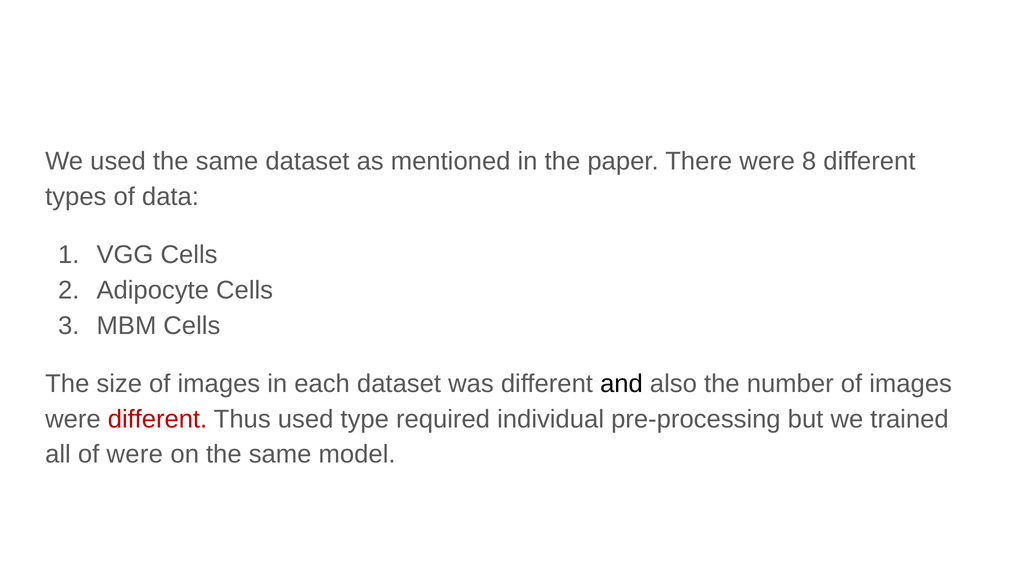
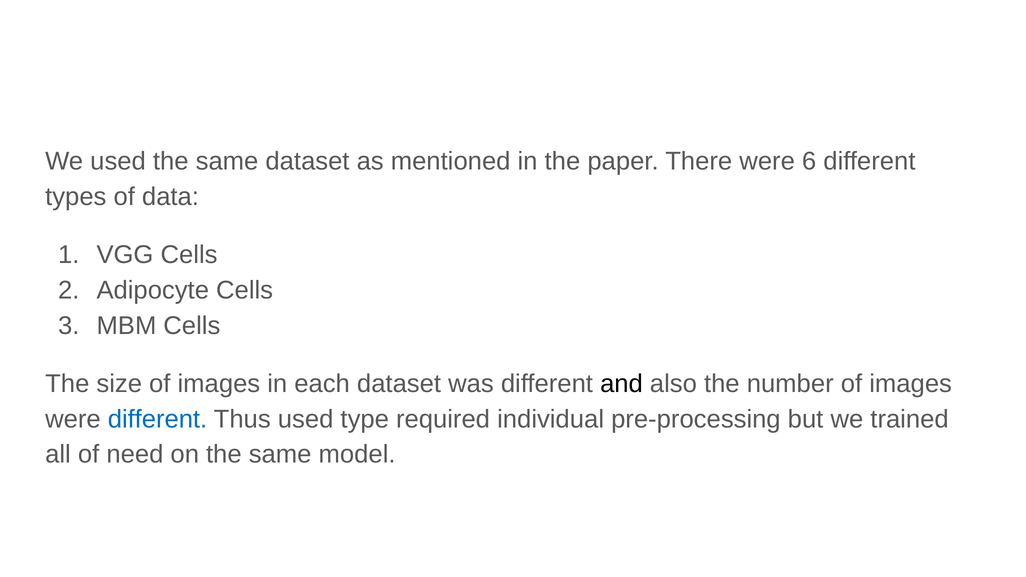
8: 8 -> 6
different at (157, 419) colour: red -> blue
of were: were -> need
